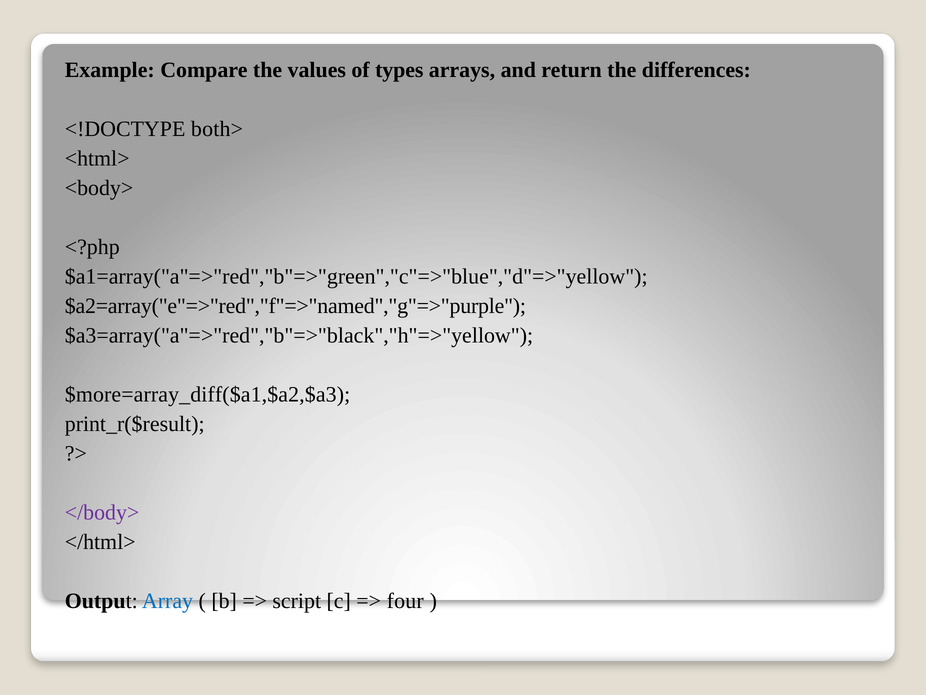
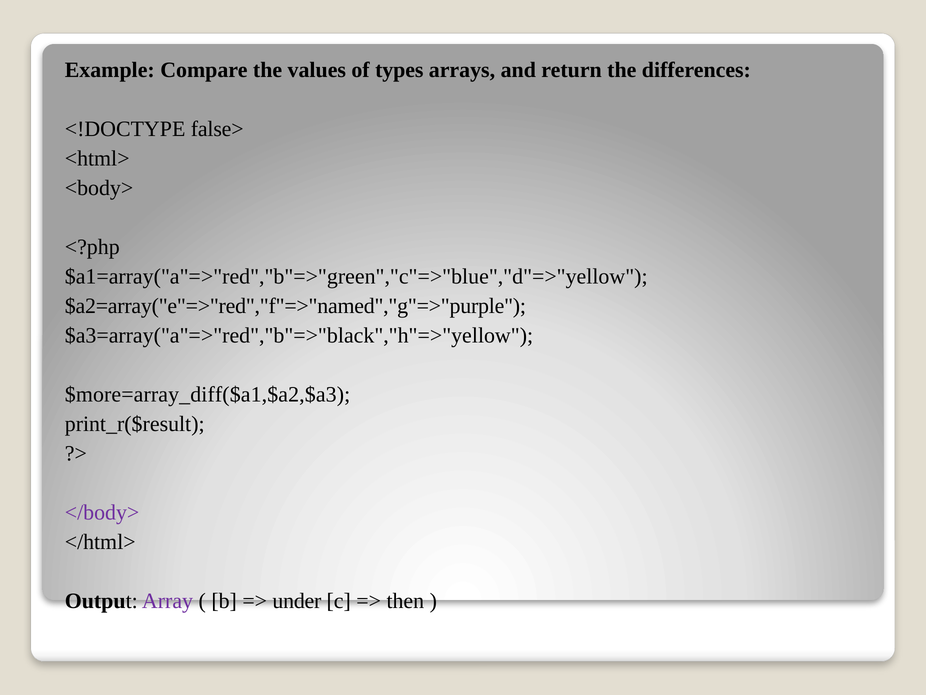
both>: both> -> false>
Array colour: blue -> purple
script: script -> under
four: four -> then
